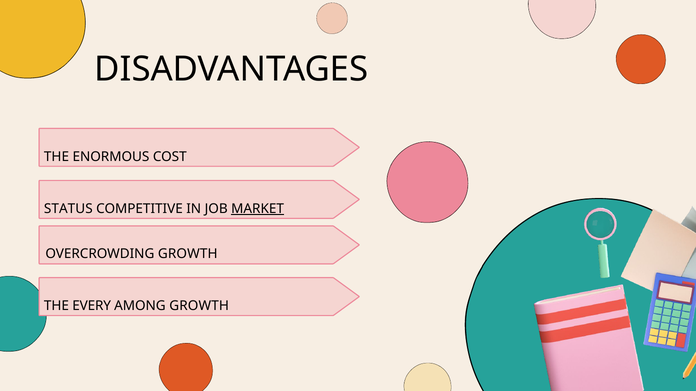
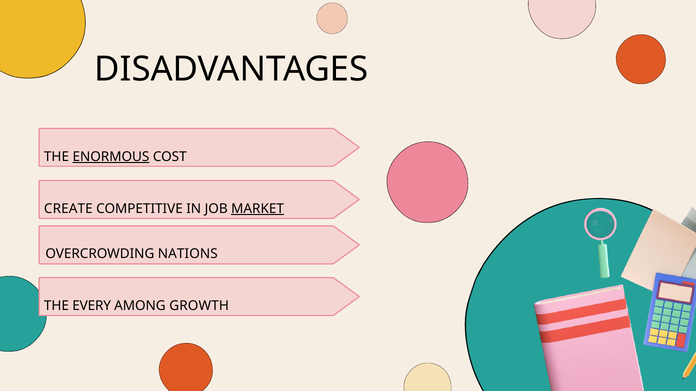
ENORMOUS underline: none -> present
STATUS: STATUS -> CREATE
OVERCROWDING GROWTH: GROWTH -> NATIONS
